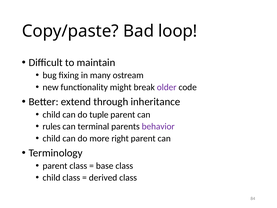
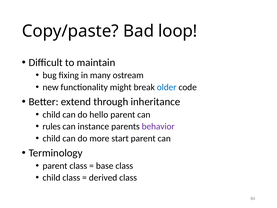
older colour: purple -> blue
tuple: tuple -> hello
terminal: terminal -> instance
right: right -> start
